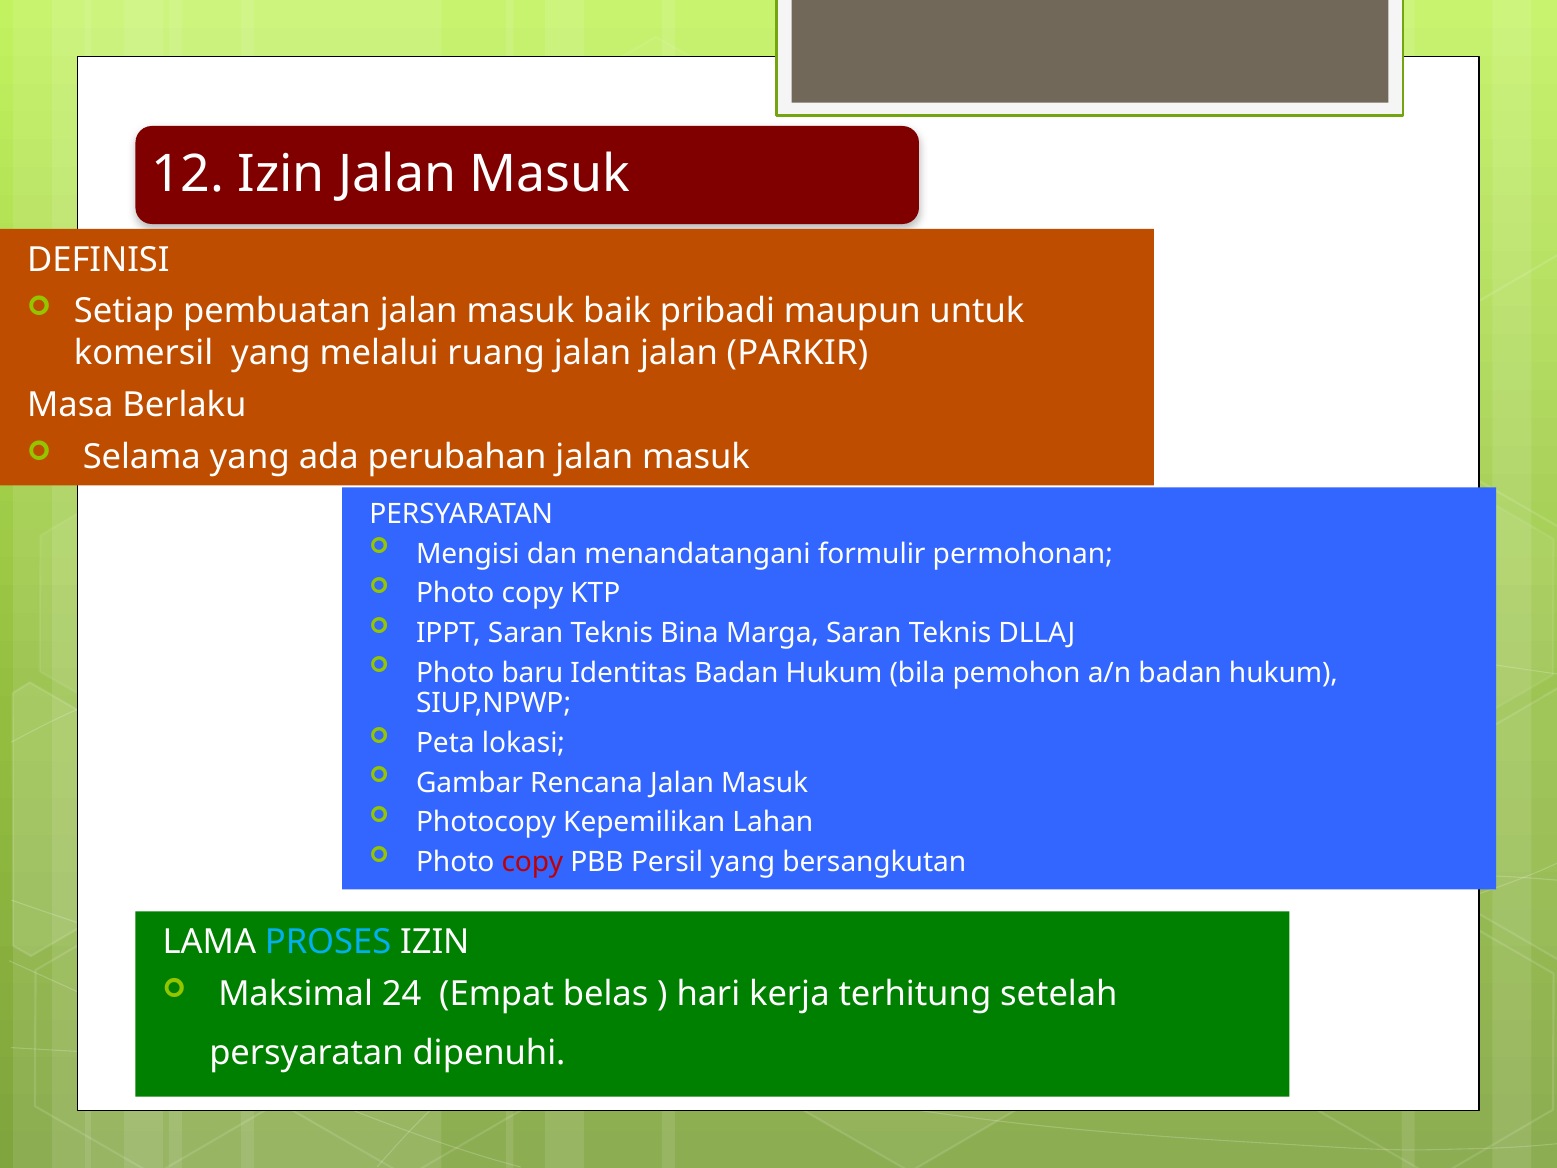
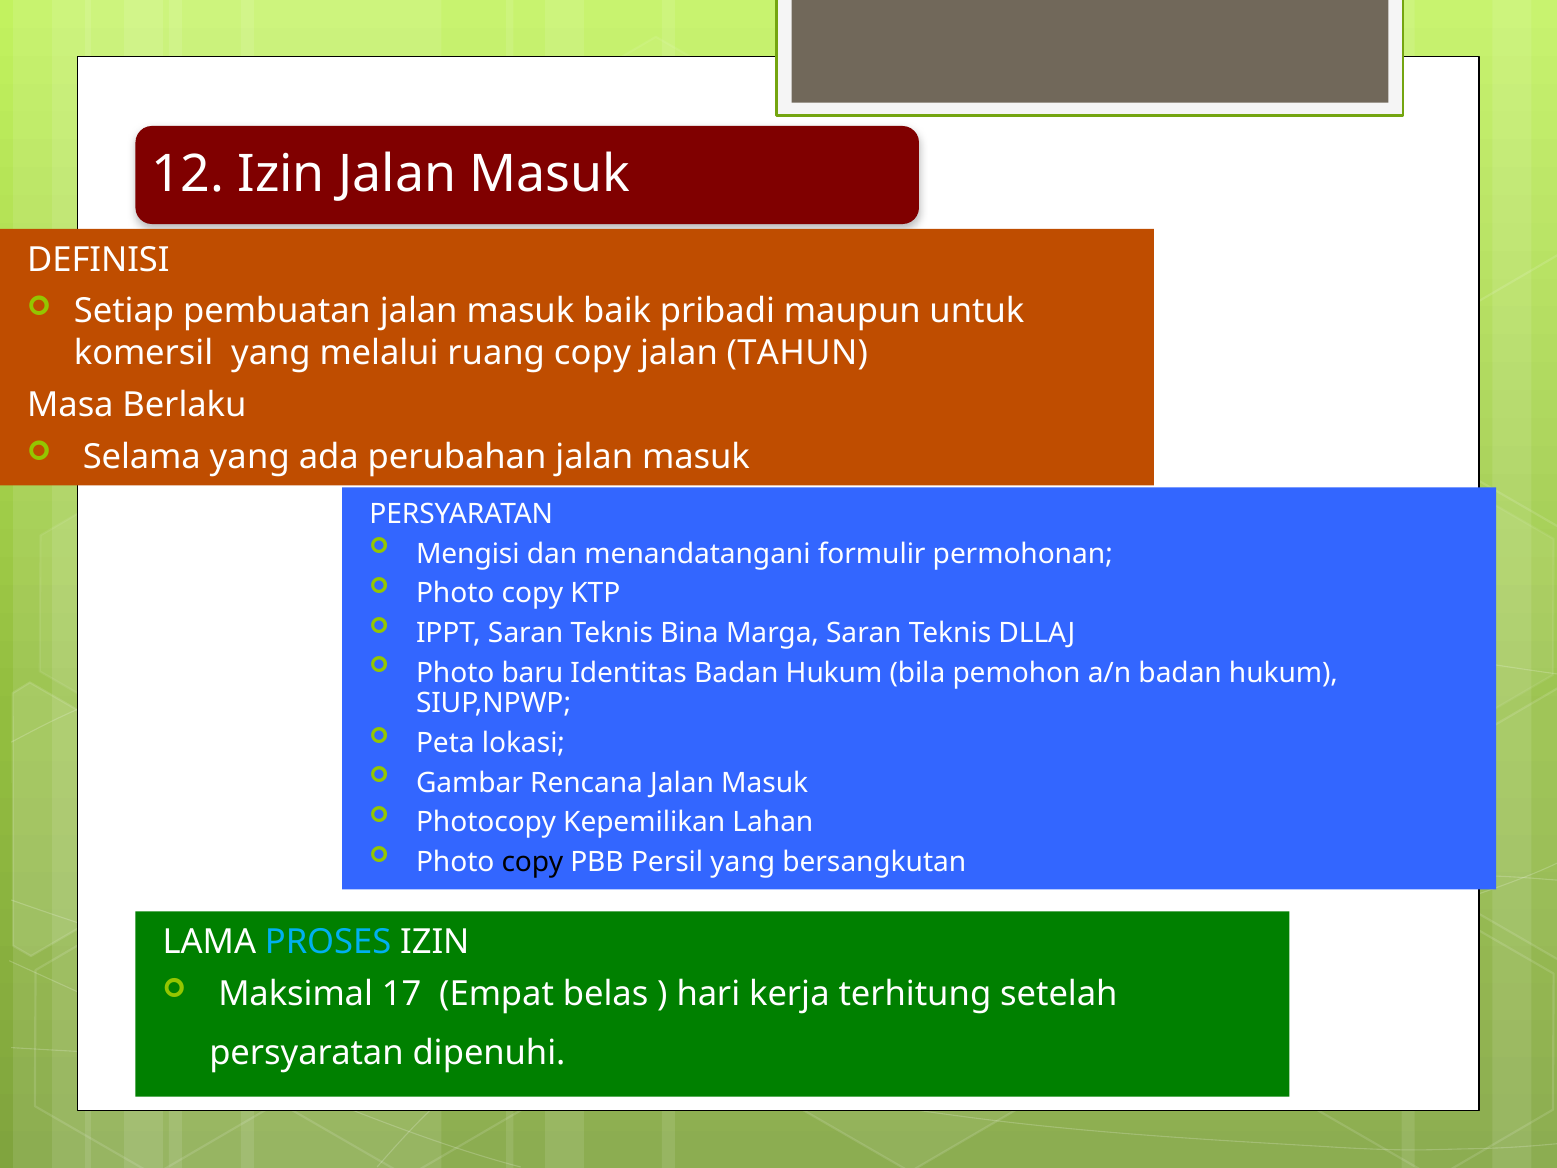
ruang jalan: jalan -> copy
PARKIR: PARKIR -> TAHUN
copy at (532, 862) colour: red -> black
24: 24 -> 17
